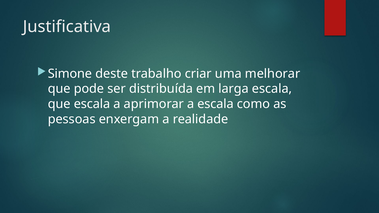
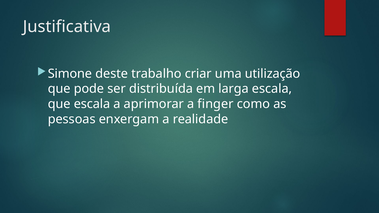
melhorar: melhorar -> utilização
a escala: escala -> finger
